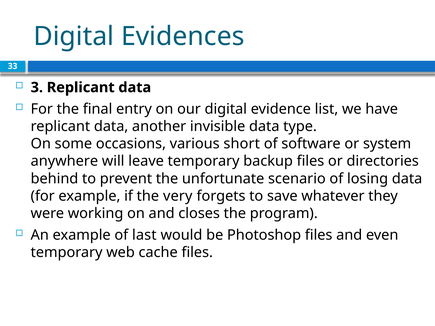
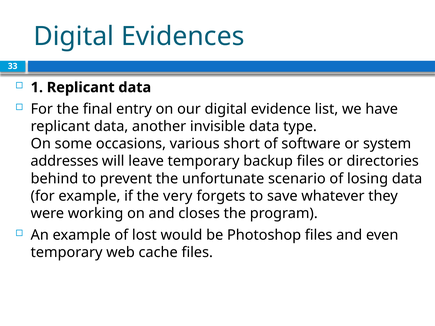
3: 3 -> 1
anywhere: anywhere -> addresses
last: last -> lost
